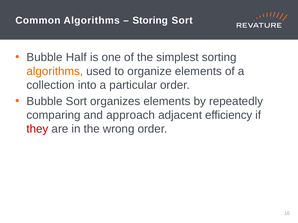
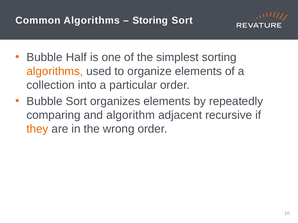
approach: approach -> algorithm
efficiency: efficiency -> recursive
they colour: red -> orange
